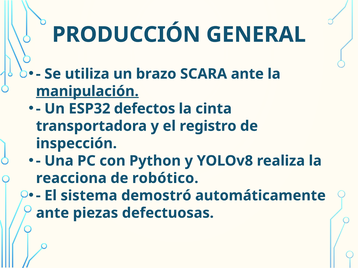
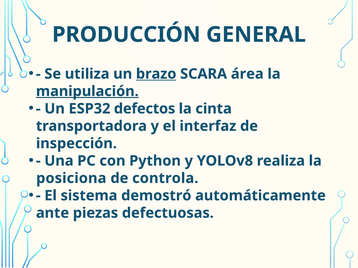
brazo underline: none -> present
SCARA ante: ante -> área
registro: registro -> interfaz
reacciona: reacciona -> posiciona
robótico: robótico -> controla
